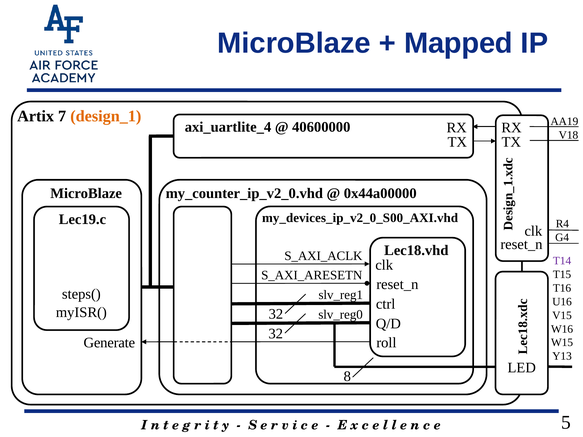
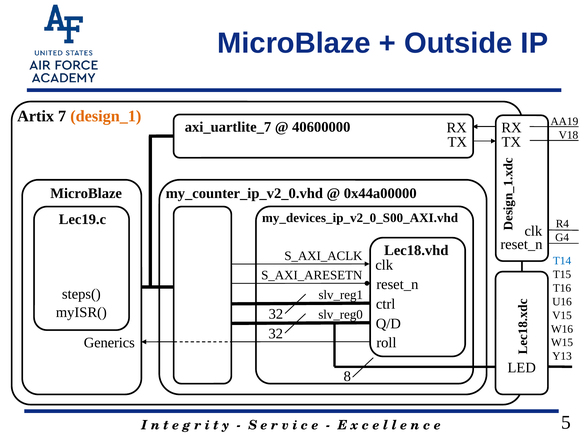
Mapped: Mapped -> Outside
axi_uartlite_4: axi_uartlite_4 -> axi_uartlite_7
T14 colour: purple -> blue
Generate: Generate -> Generics
